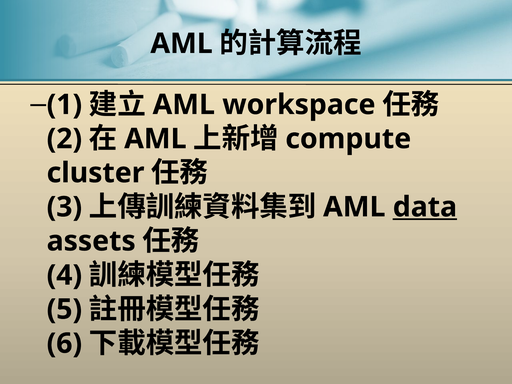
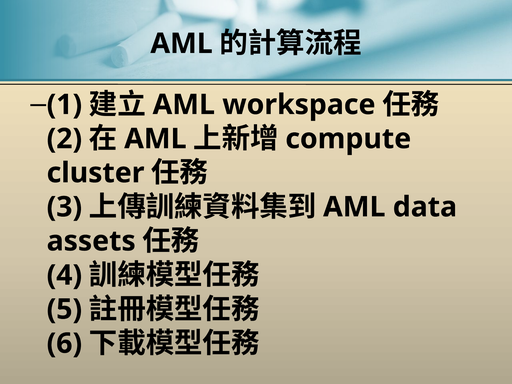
data underline: present -> none
